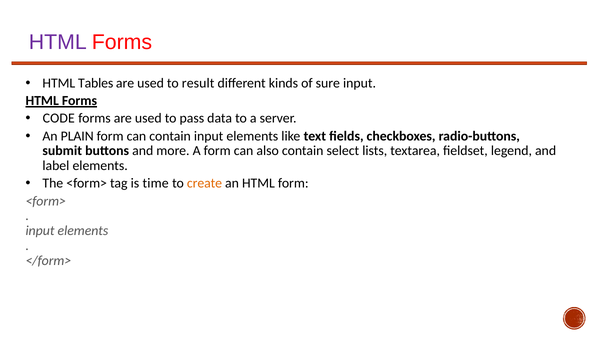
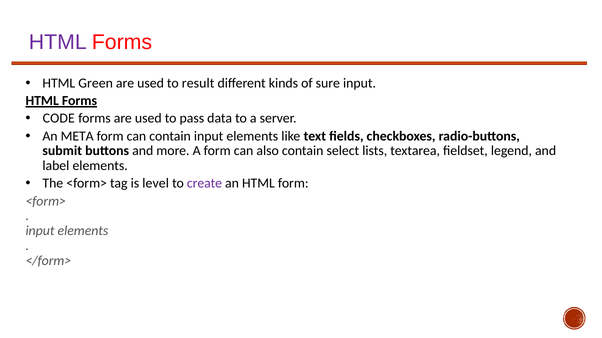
Tables: Tables -> Green
PLAIN: PLAIN -> META
time: time -> level
create colour: orange -> purple
